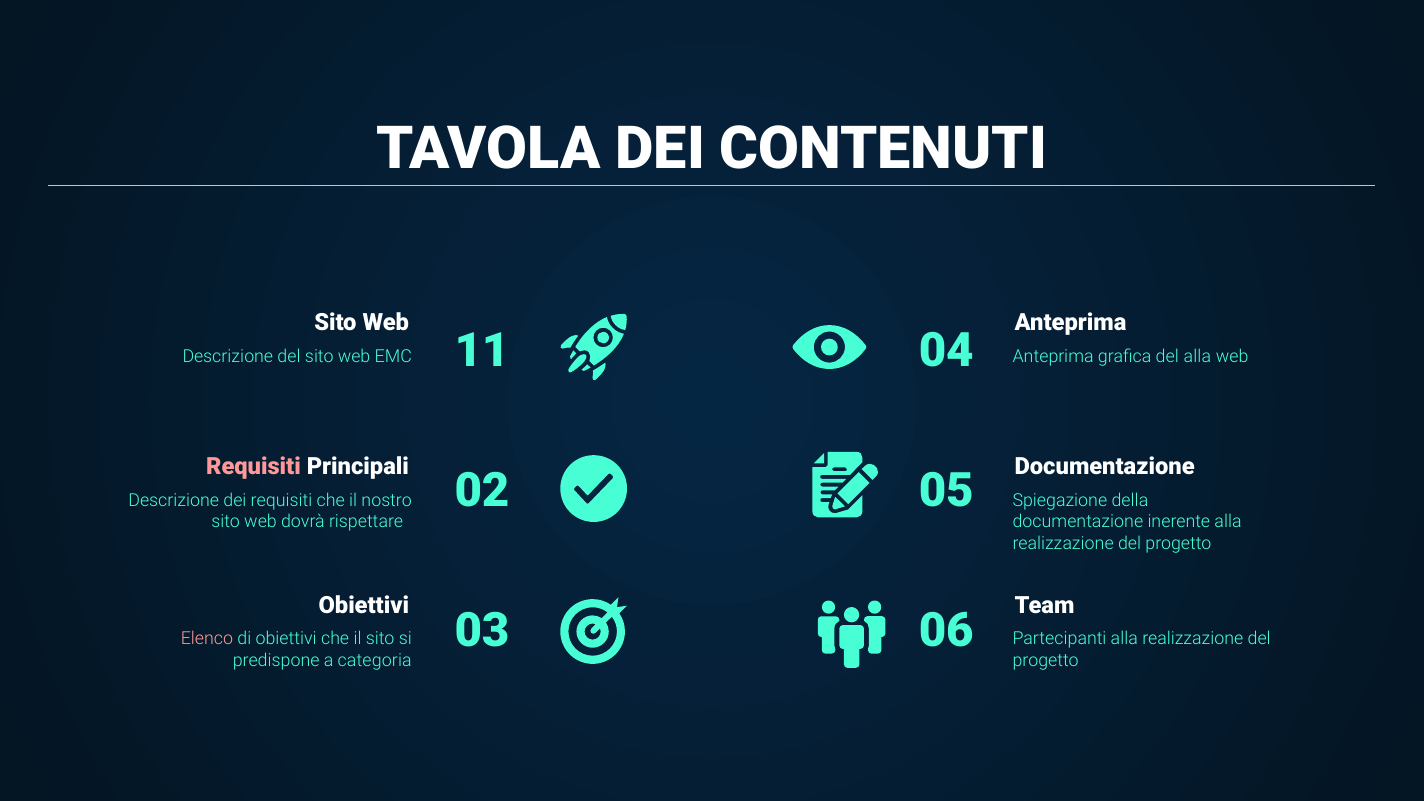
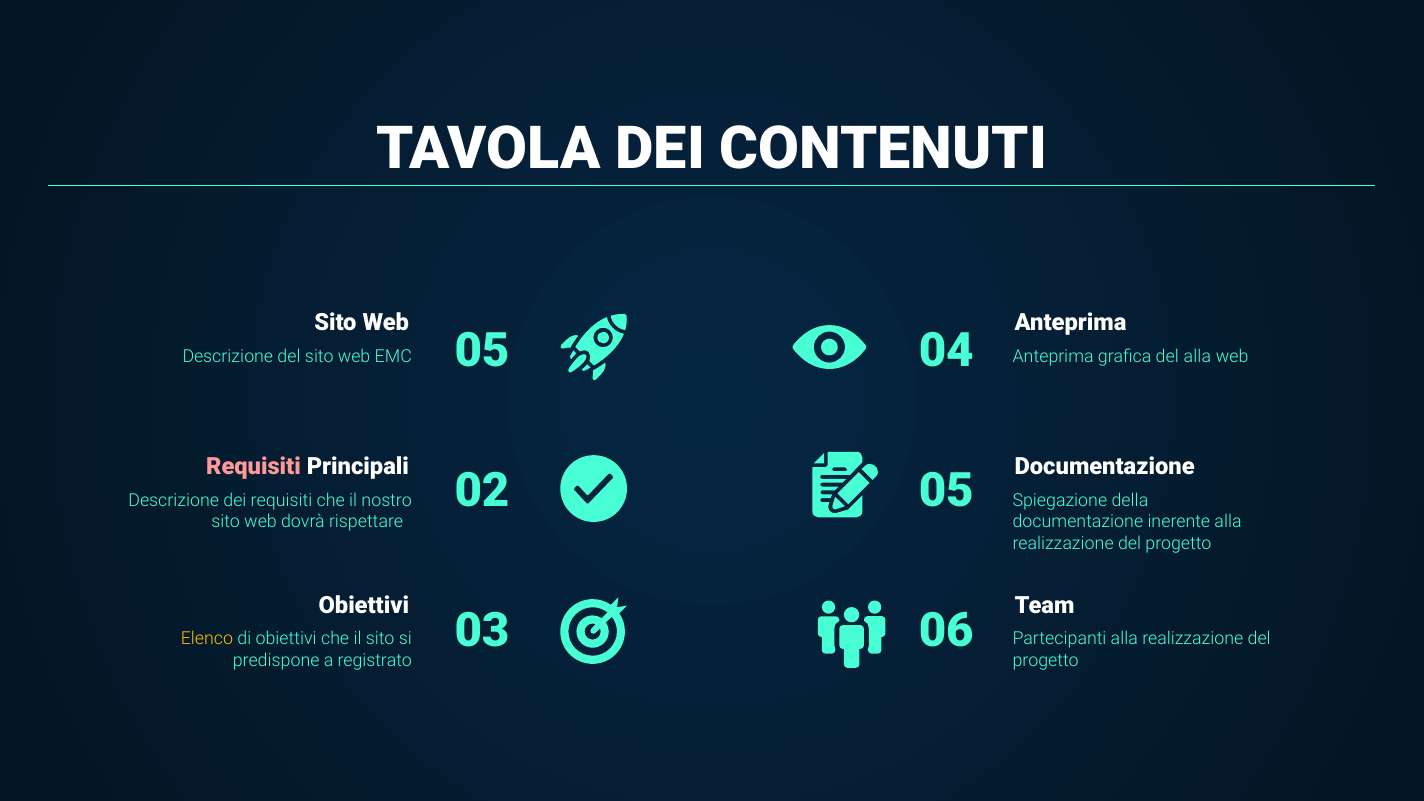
EMC 11: 11 -> 05
Elenco colour: pink -> yellow
categoria: categoria -> registrato
